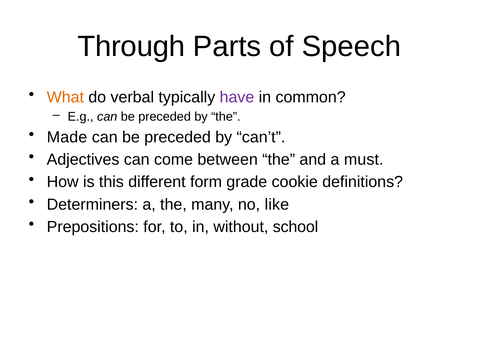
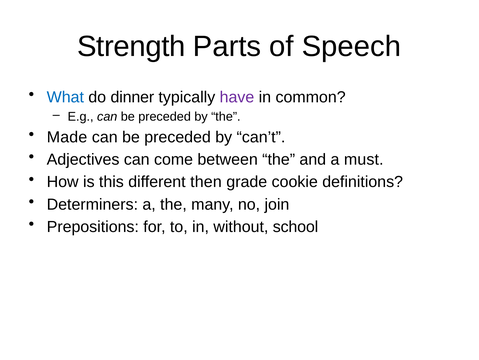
Through: Through -> Strength
What colour: orange -> blue
verbal: verbal -> dinner
form: form -> then
like: like -> join
